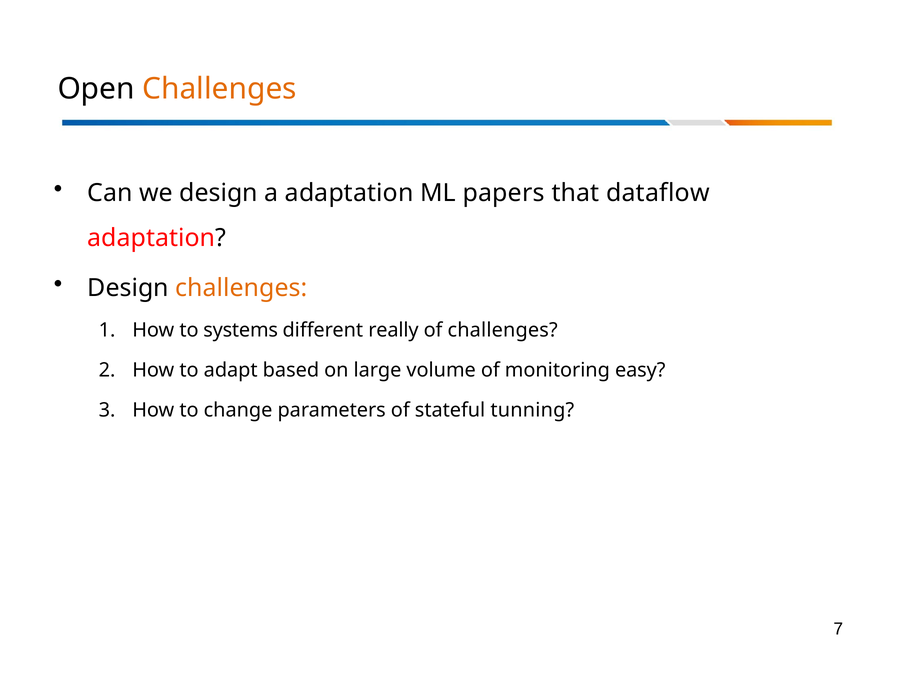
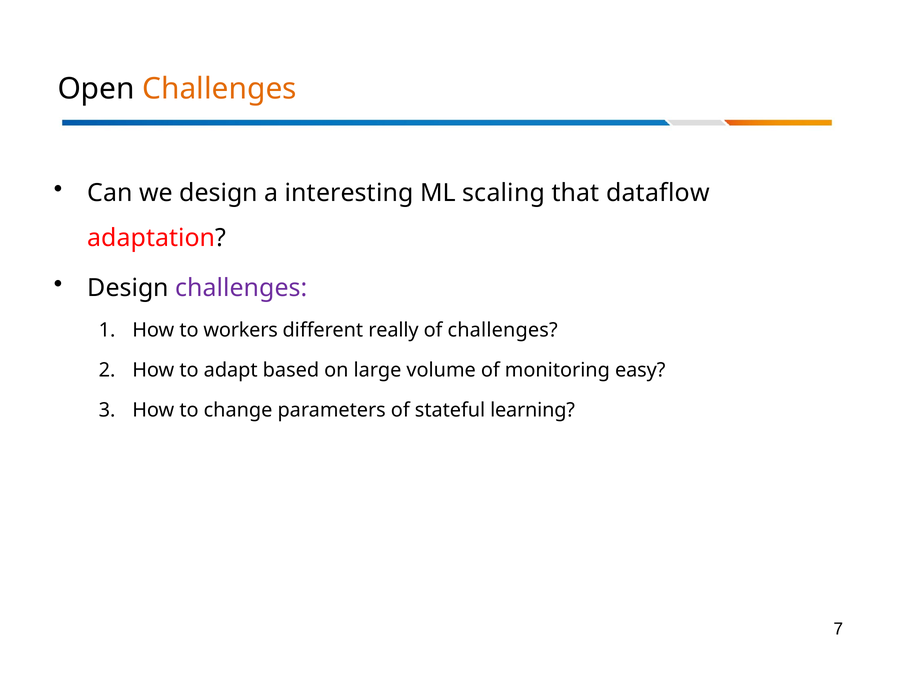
a adaptation: adaptation -> interesting
papers: papers -> scaling
challenges at (241, 288) colour: orange -> purple
systems: systems -> workers
tunning: tunning -> learning
